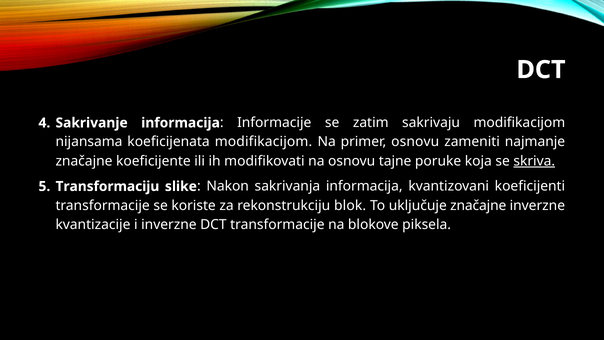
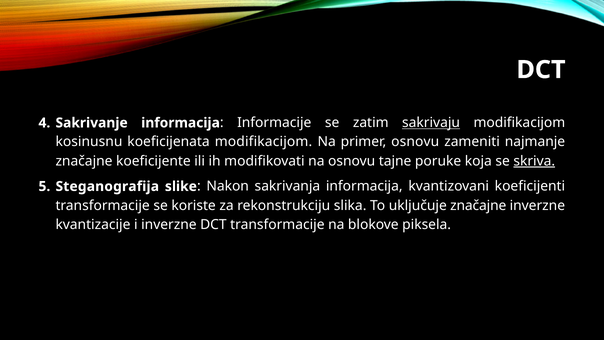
sakrivaju underline: none -> present
nijansama: nijansama -> kosinusnu
Transformaciju: Transformaciju -> Steganografija
blok: blok -> slika
